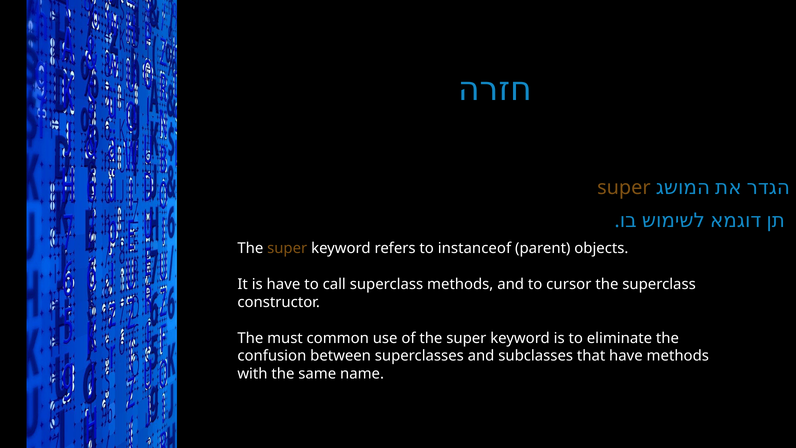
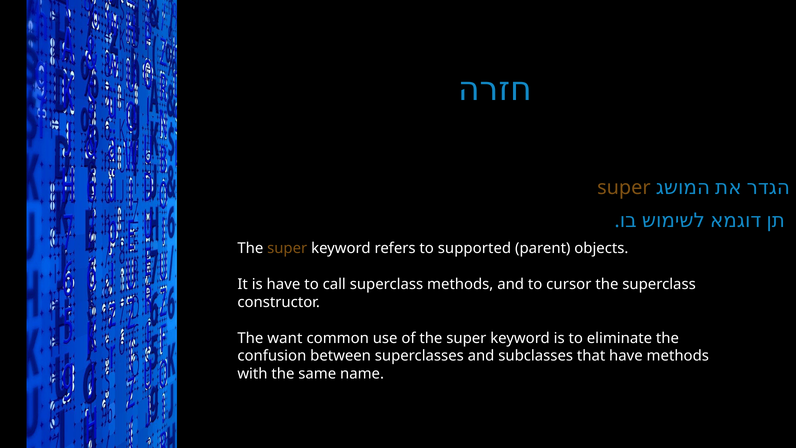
instanceof: instanceof -> supported
must: must -> want
